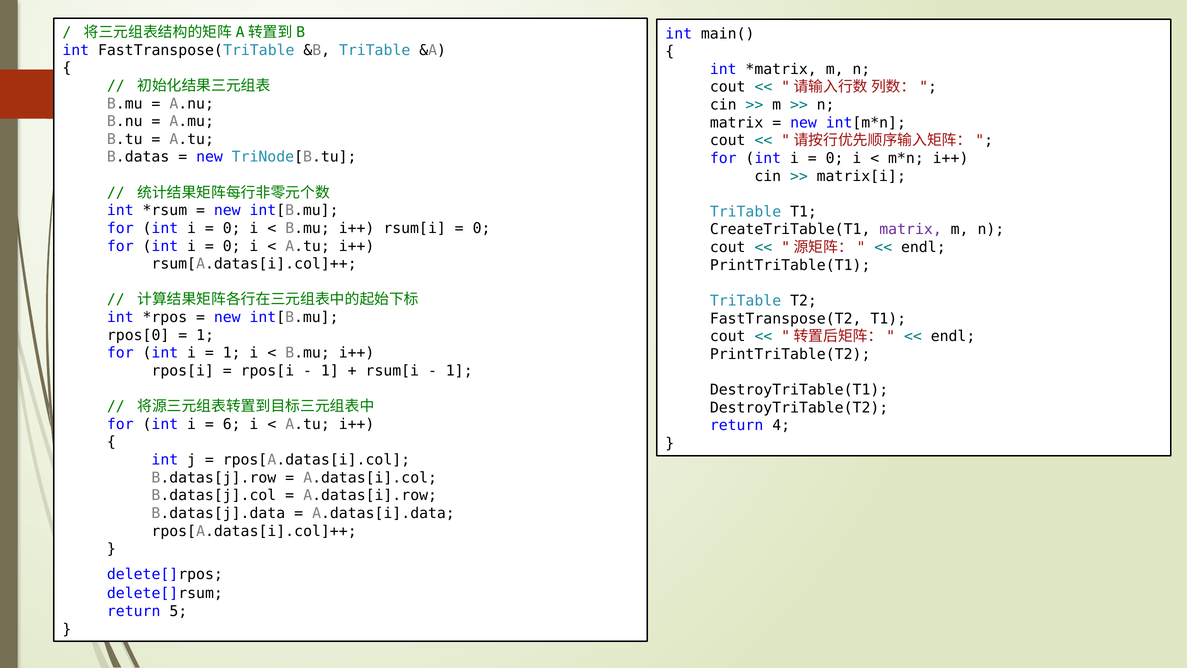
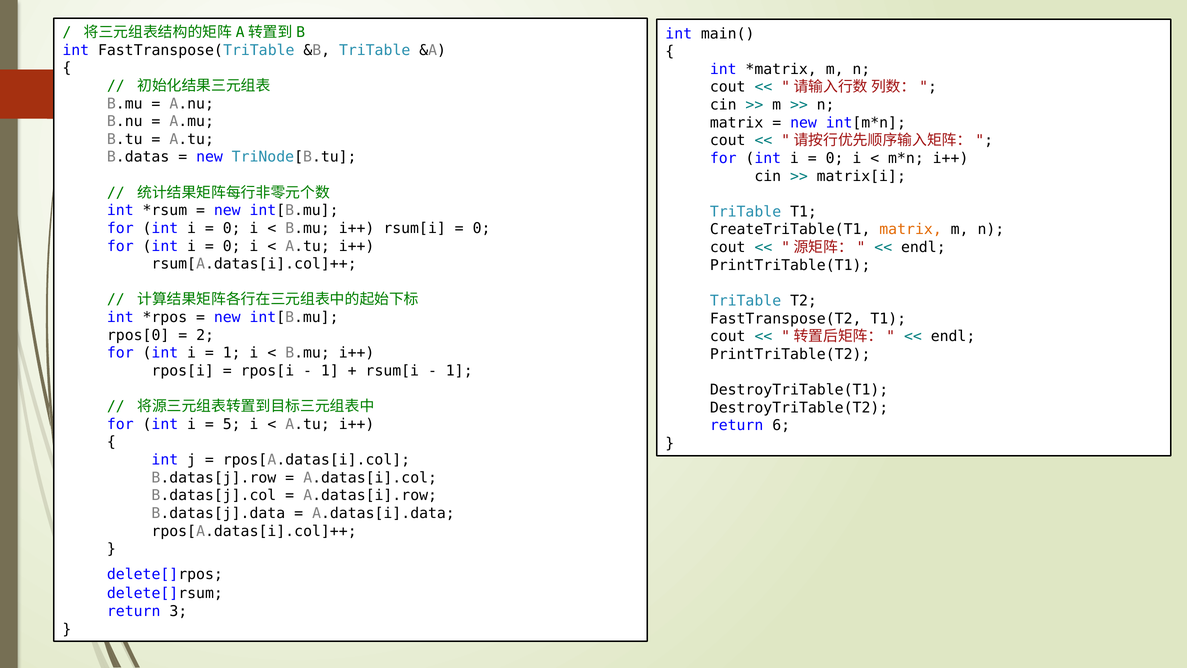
matrix at (911, 229) colour: purple -> orange
1 at (205, 335): 1 -> 2
6: 6 -> 5
4: 4 -> 6
5: 5 -> 3
